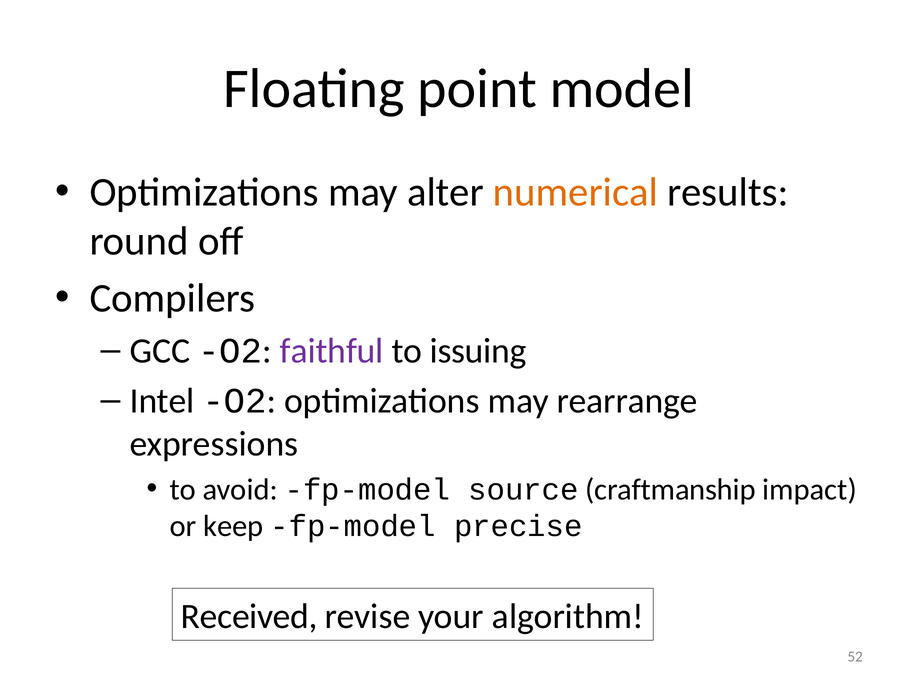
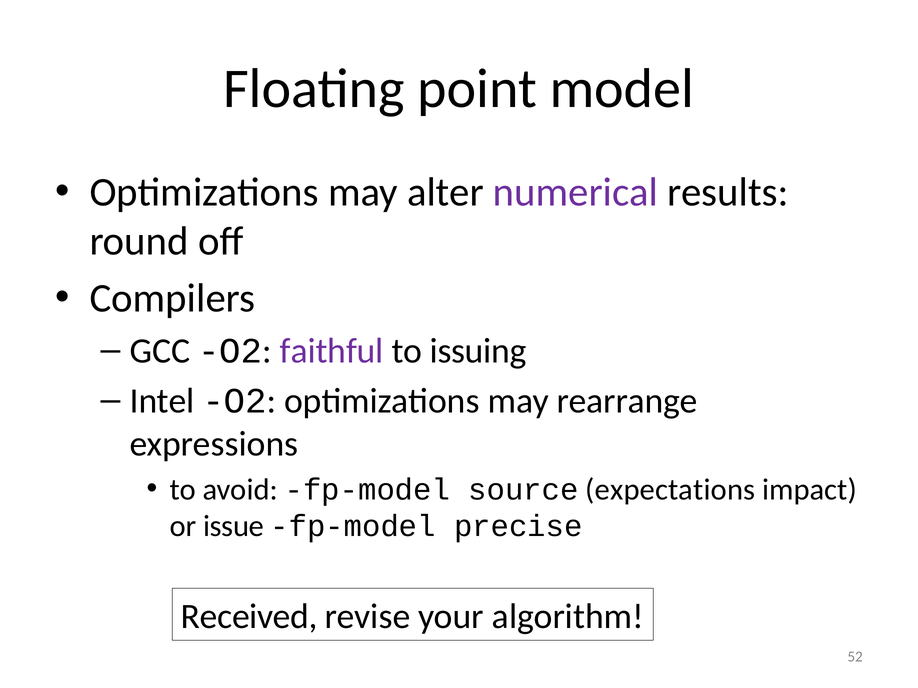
numerical colour: orange -> purple
craftmanship: craftmanship -> expectations
keep: keep -> issue
